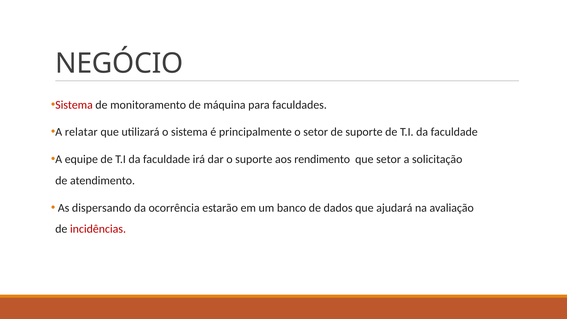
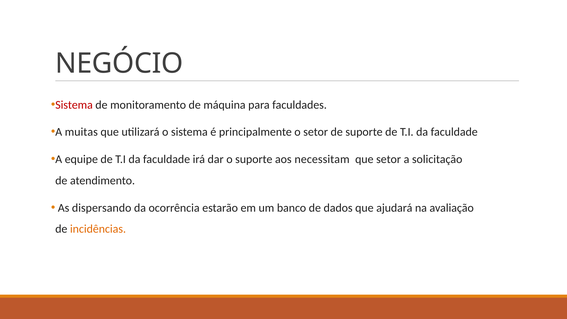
relatar: relatar -> muitas
rendimento: rendimento -> necessitam
incidências colour: red -> orange
